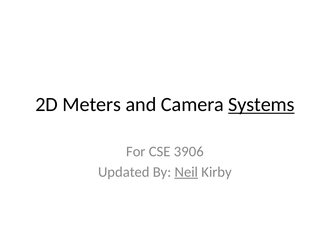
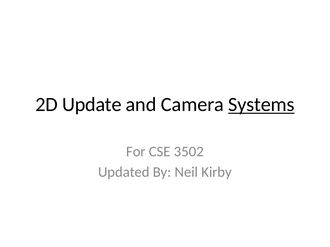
Meters: Meters -> Update
3906: 3906 -> 3502
Neil underline: present -> none
